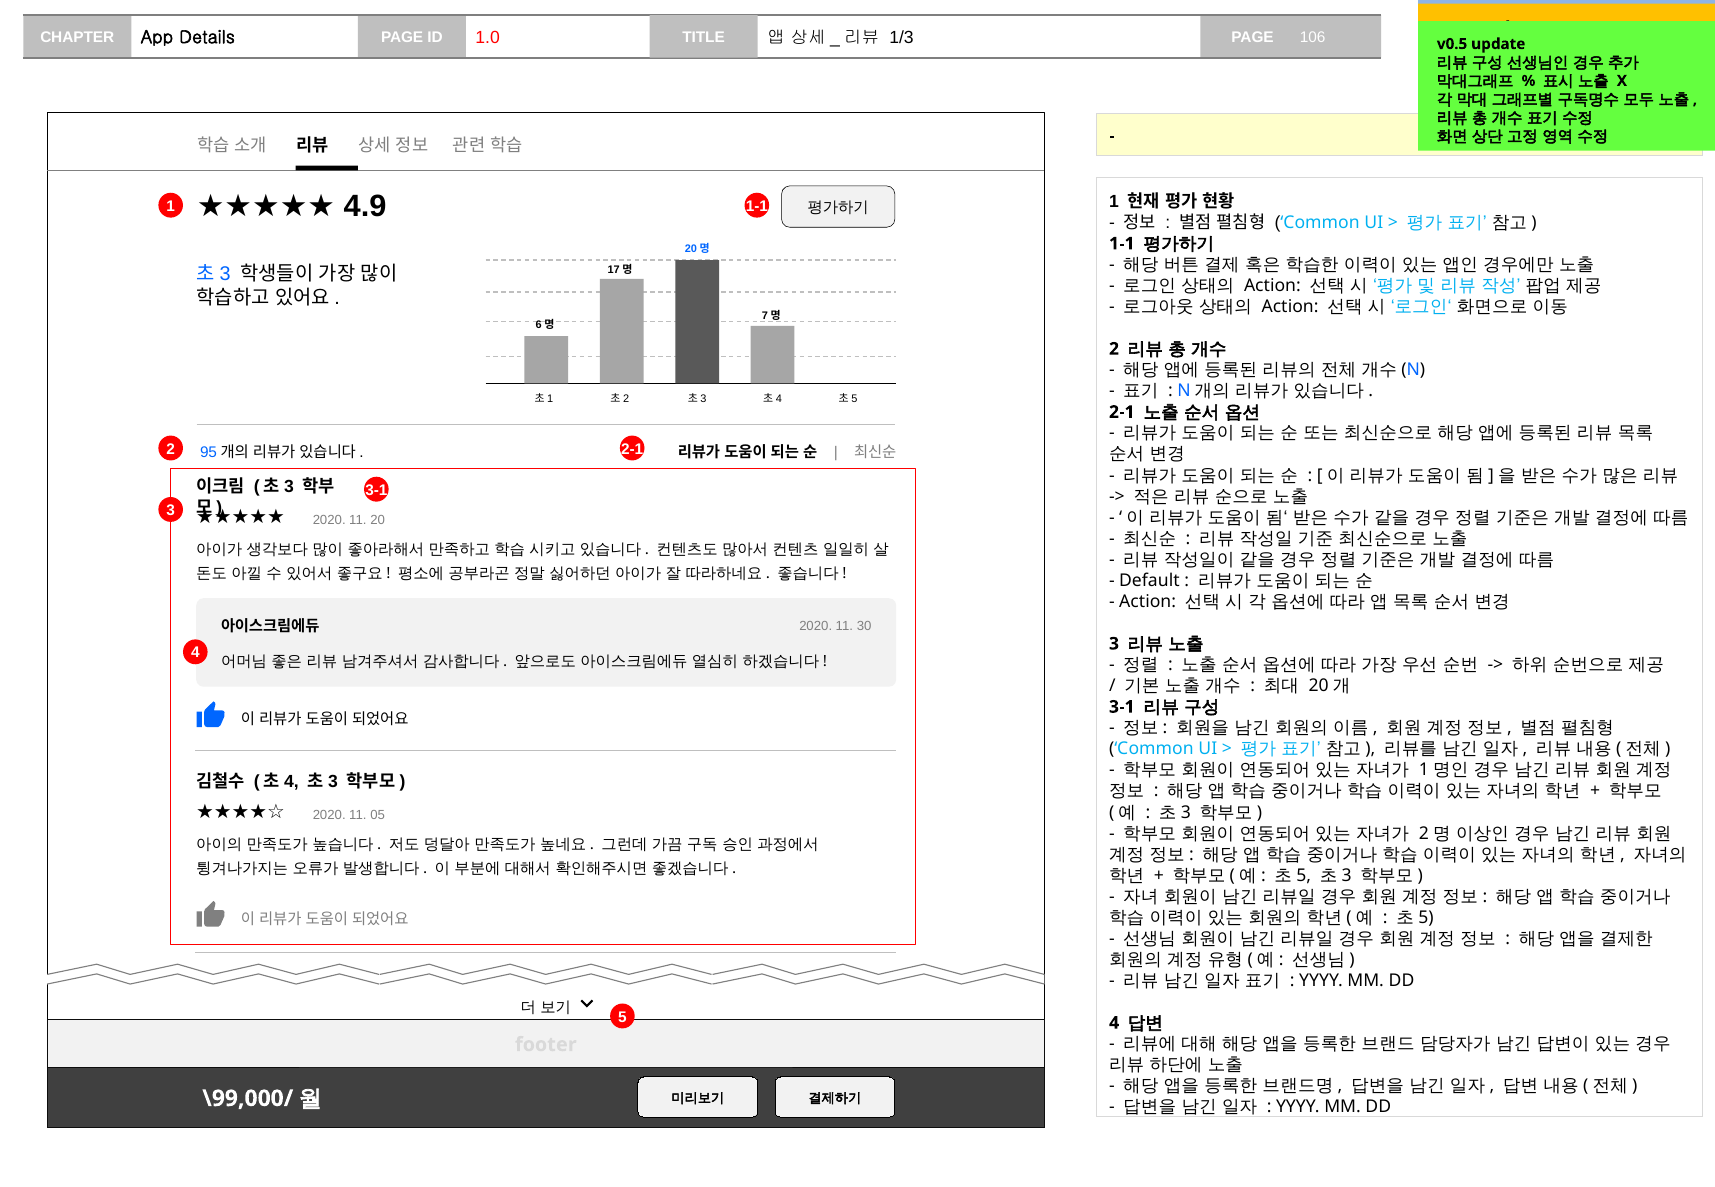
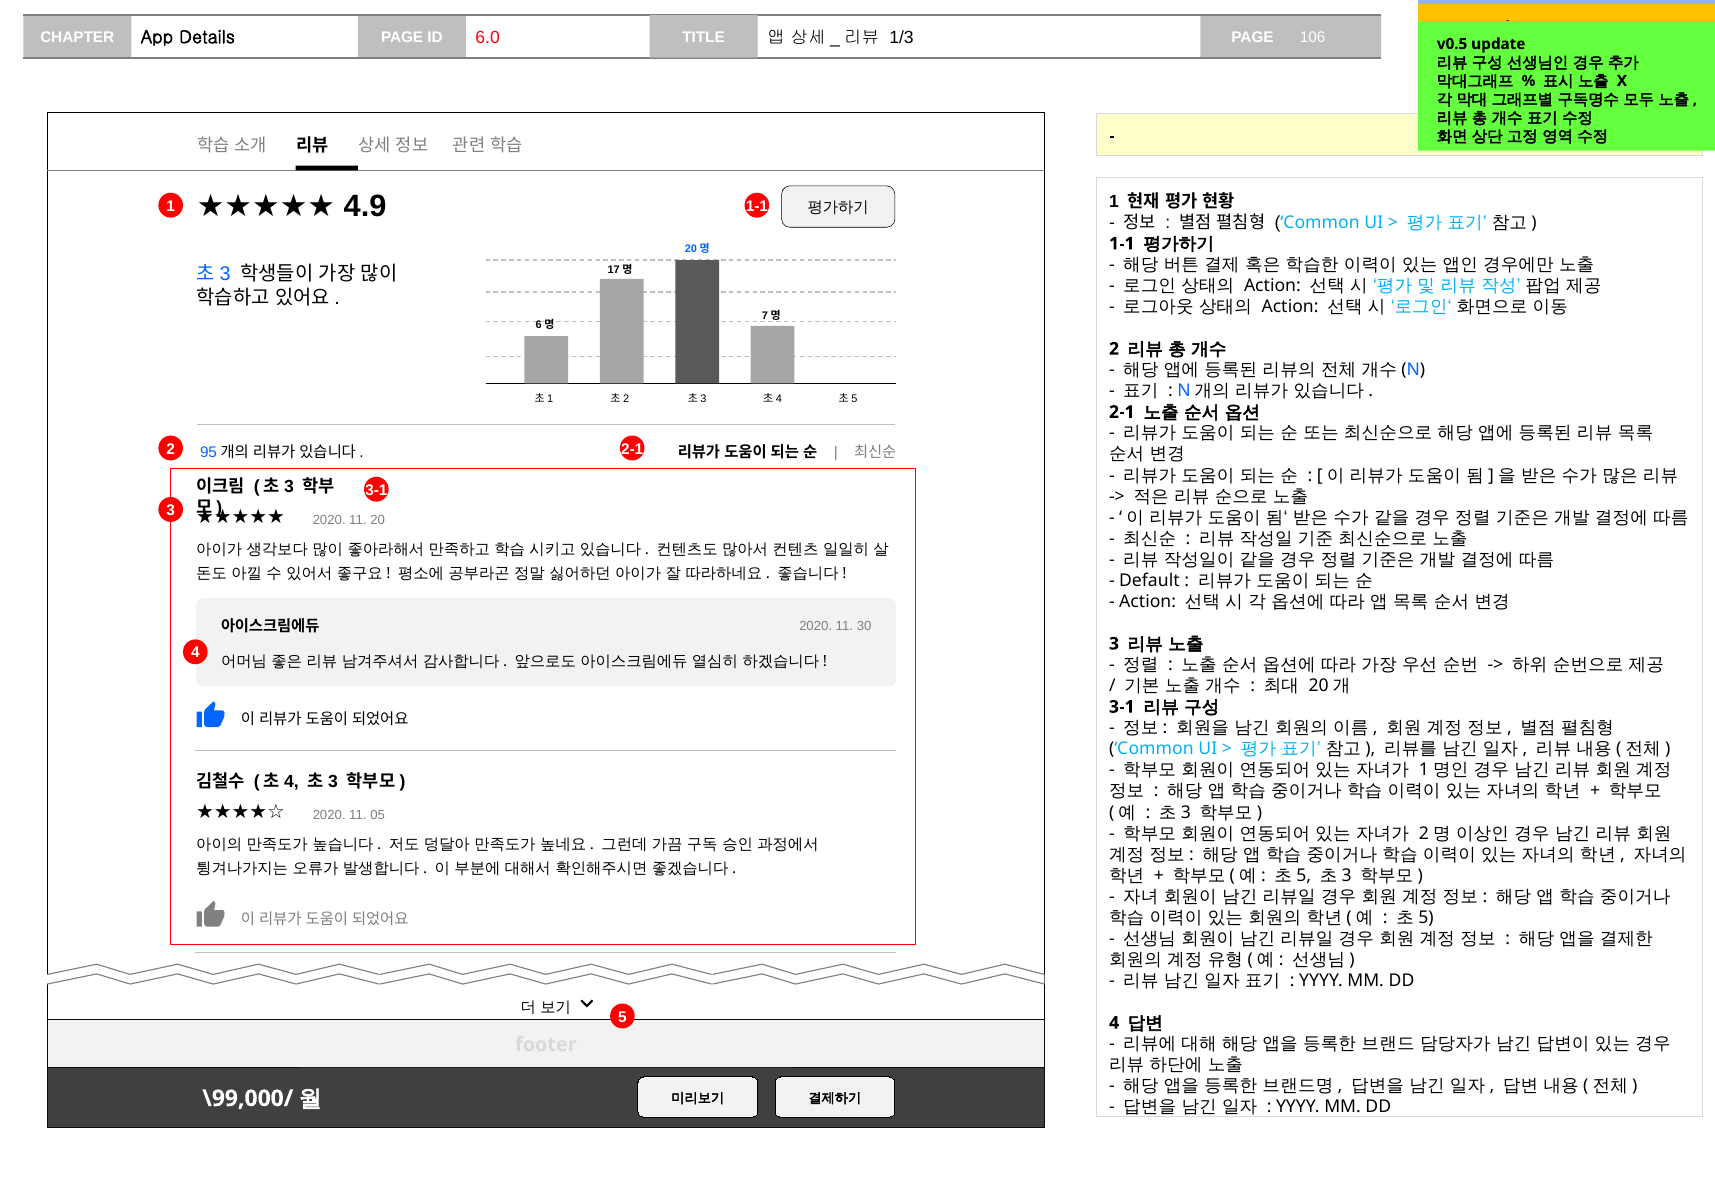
1.0: 1.0 -> 6.0
